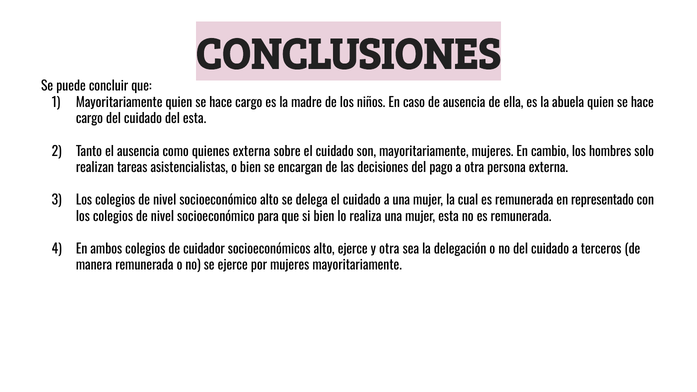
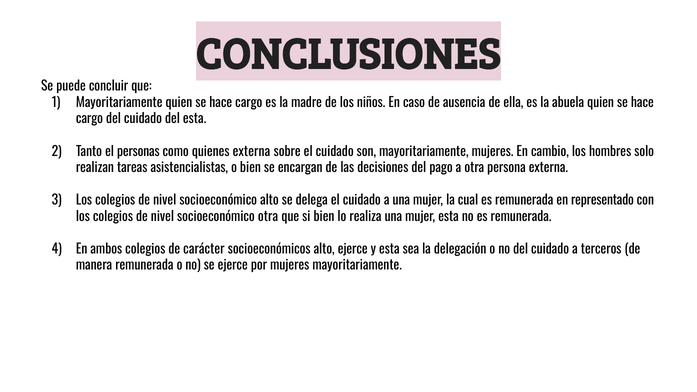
el ausencia: ausencia -> personas
socioeconómico para: para -> otra
cuidador: cuidador -> carácter
y otra: otra -> esta
